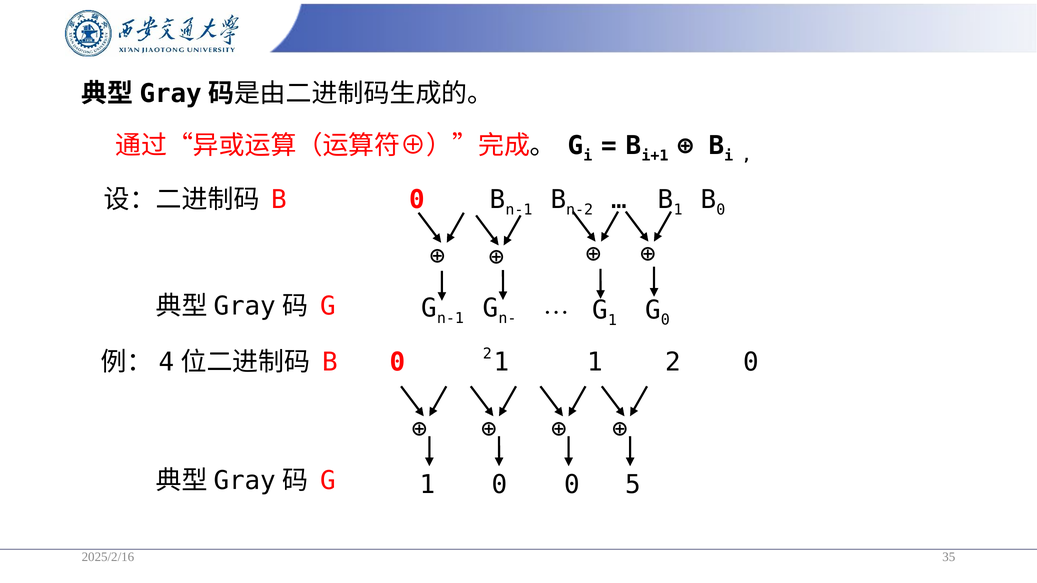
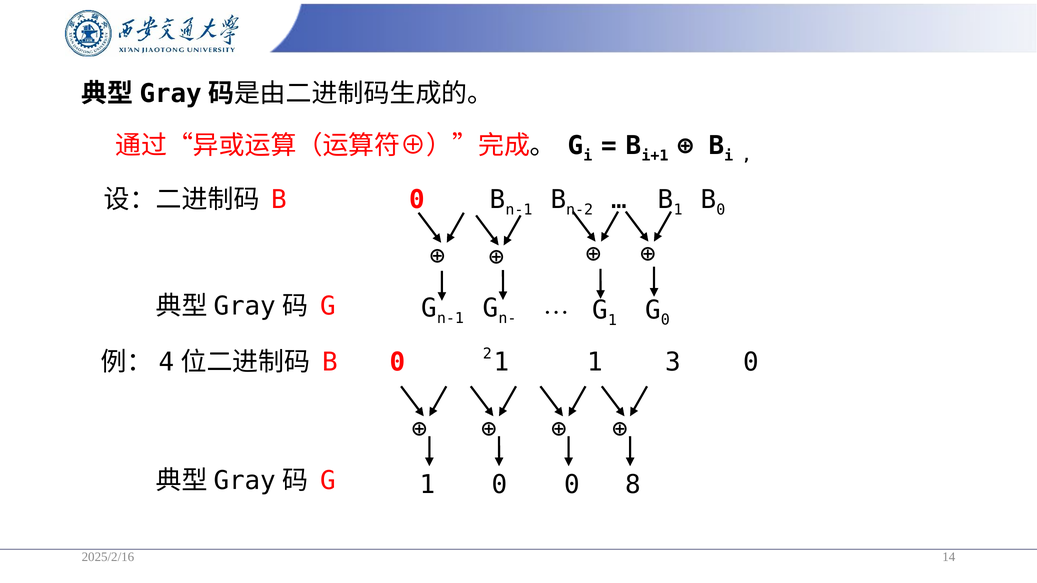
1 2: 2 -> 3
5: 5 -> 8
35: 35 -> 14
